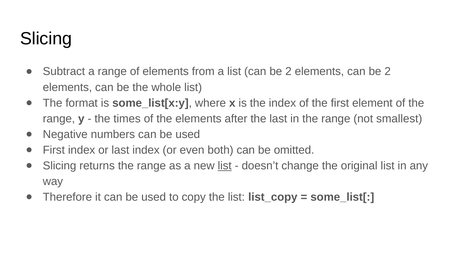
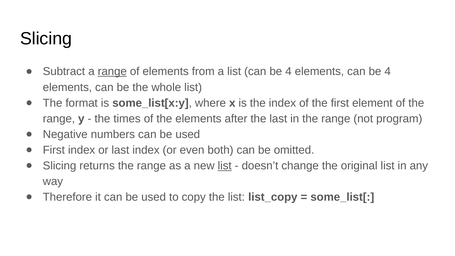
range at (112, 72) underline: none -> present
list can be 2: 2 -> 4
elements can be 2: 2 -> 4
smallest: smallest -> program
